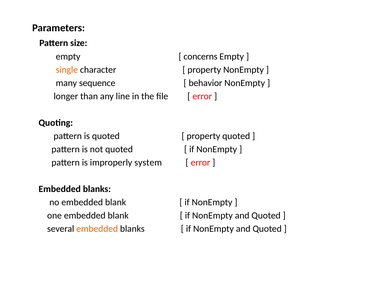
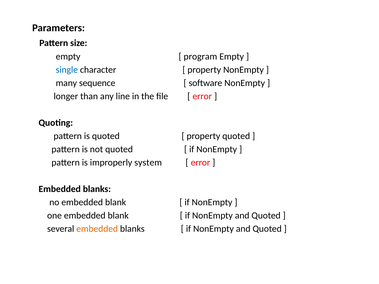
concerns: concerns -> program
single colour: orange -> blue
behavior: behavior -> software
